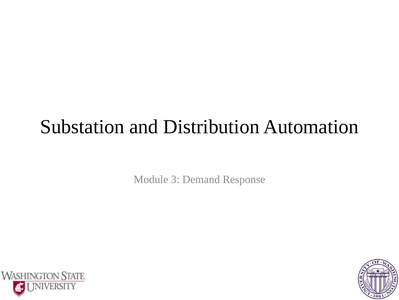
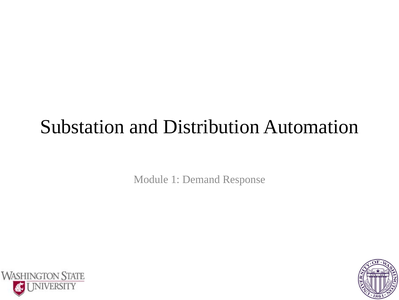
Module 3: 3 -> 1
